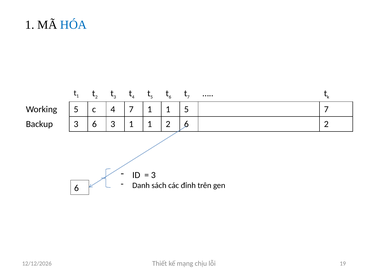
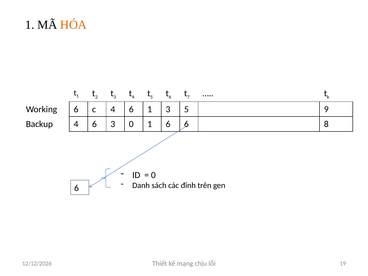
HÓA colour: blue -> orange
Working 5: 5 -> 6
c 4 7: 7 -> 6
1 at (168, 109): 1 -> 3
5 7: 7 -> 9
Backup 3: 3 -> 4
3 1: 1 -> 0
1 2: 2 -> 6
6 2: 2 -> 8
3 at (153, 175): 3 -> 0
